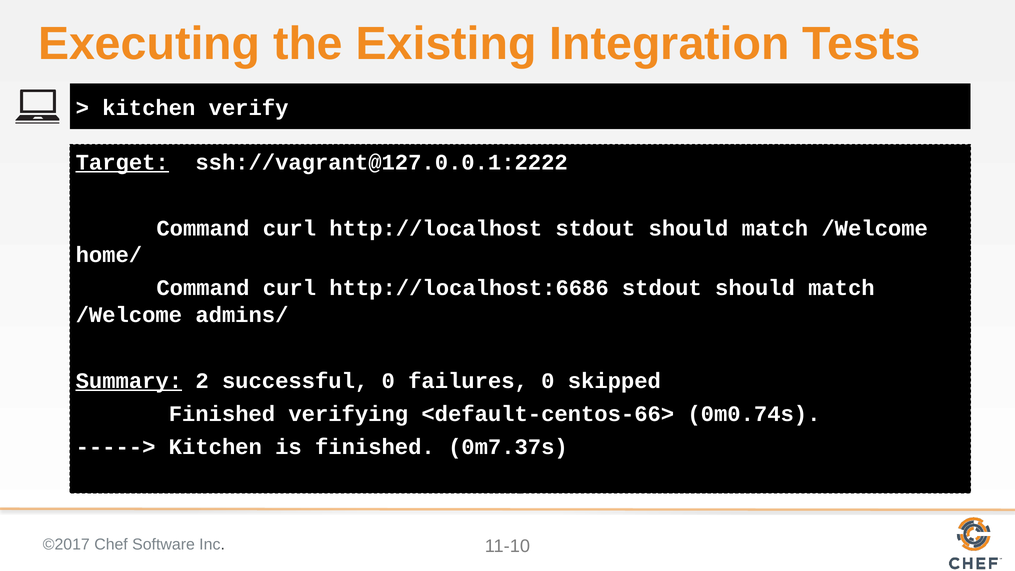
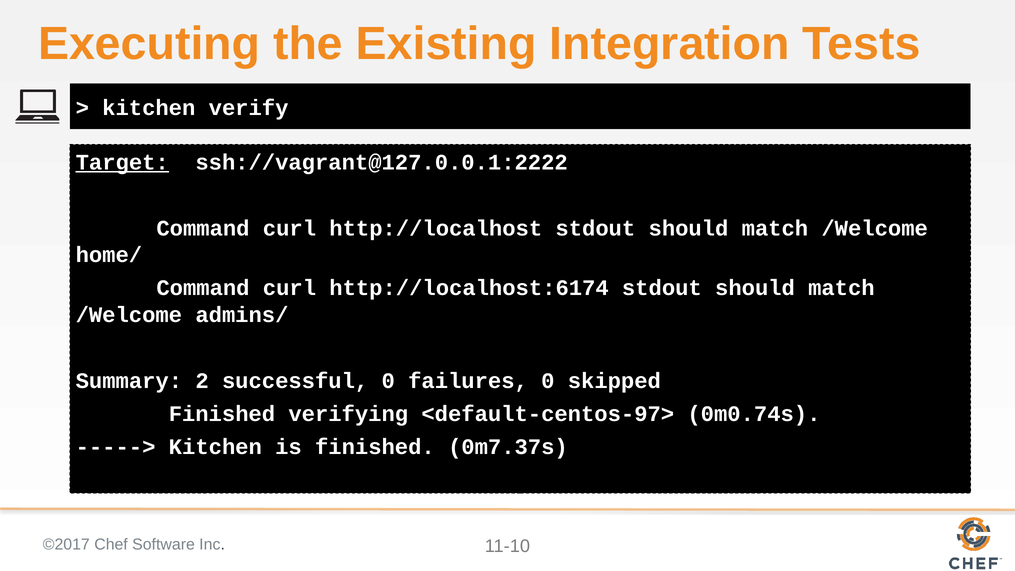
http://localhost:6686: http://localhost:6686 -> http://localhost:6174
Summary underline: present -> none
<default-centos-66>: <default-centos-66> -> <default-centos-97>
